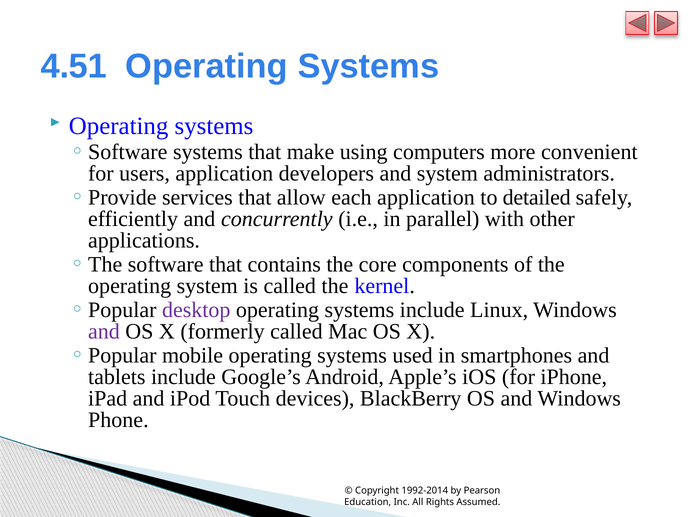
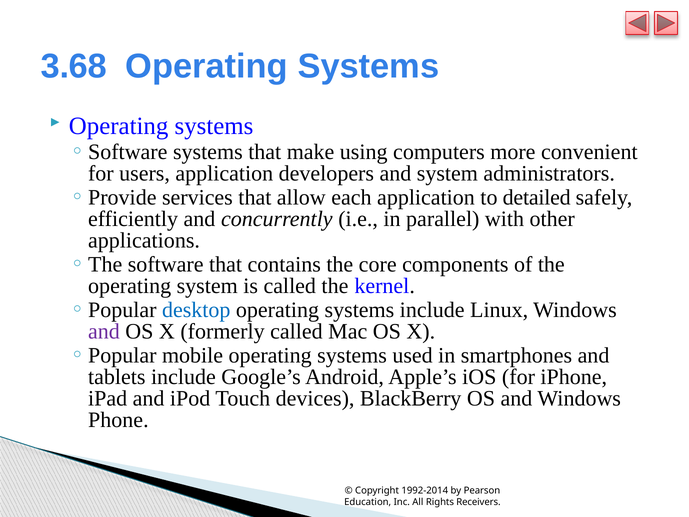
4.51: 4.51 -> 3.68
desktop colour: purple -> blue
Assumed: Assumed -> Receivers
